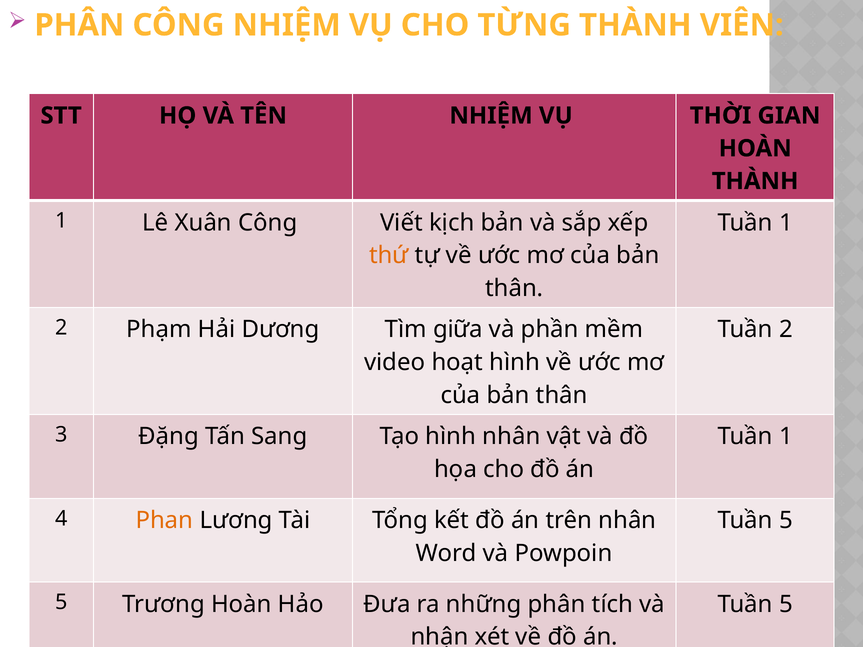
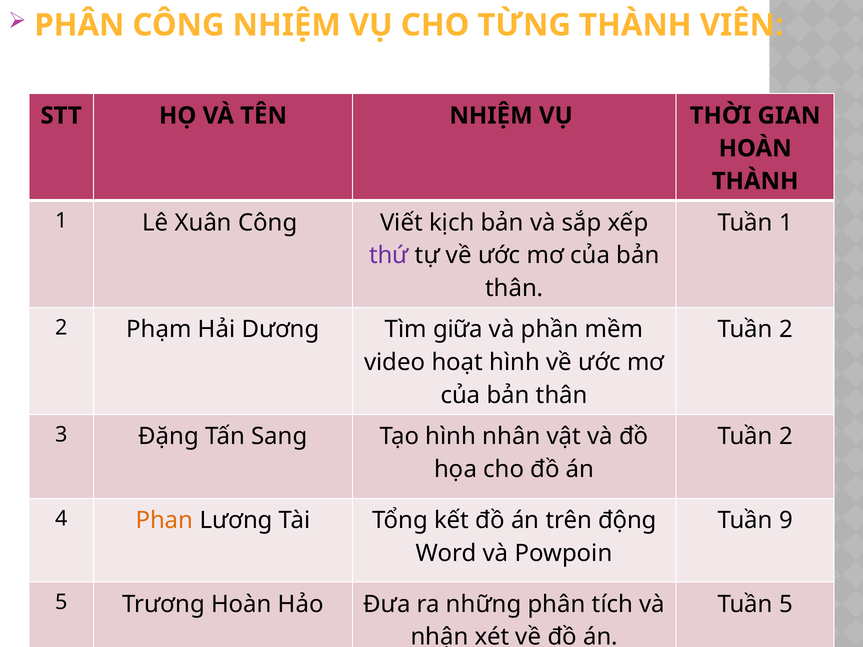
thứ colour: orange -> purple
1 at (786, 437): 1 -> 2
trên nhân: nhân -> động
5 at (786, 521): 5 -> 9
